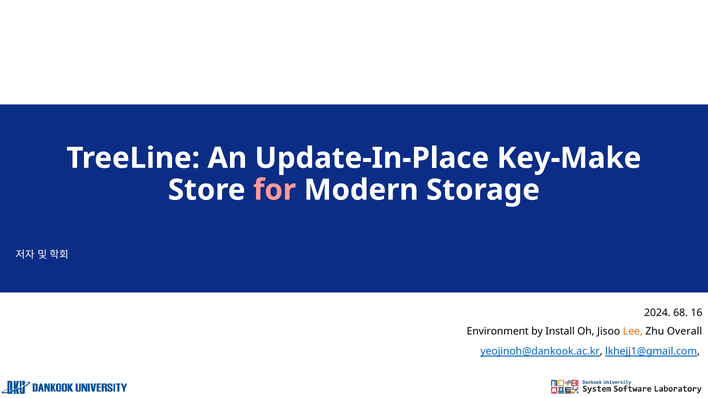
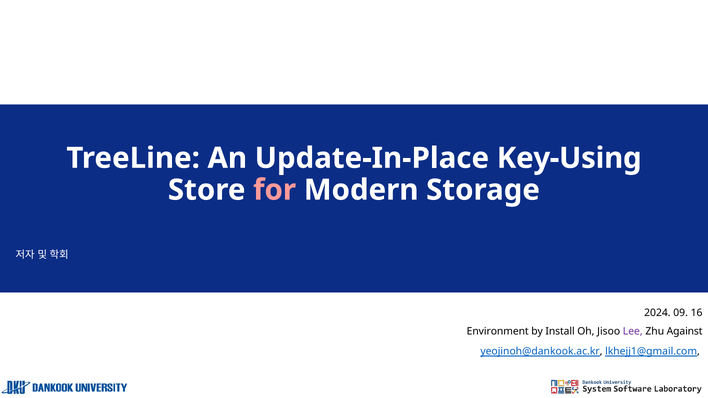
Key-Make: Key-Make -> Key-Using
68: 68 -> 09
Lee colour: orange -> purple
Overall: Overall -> Against
